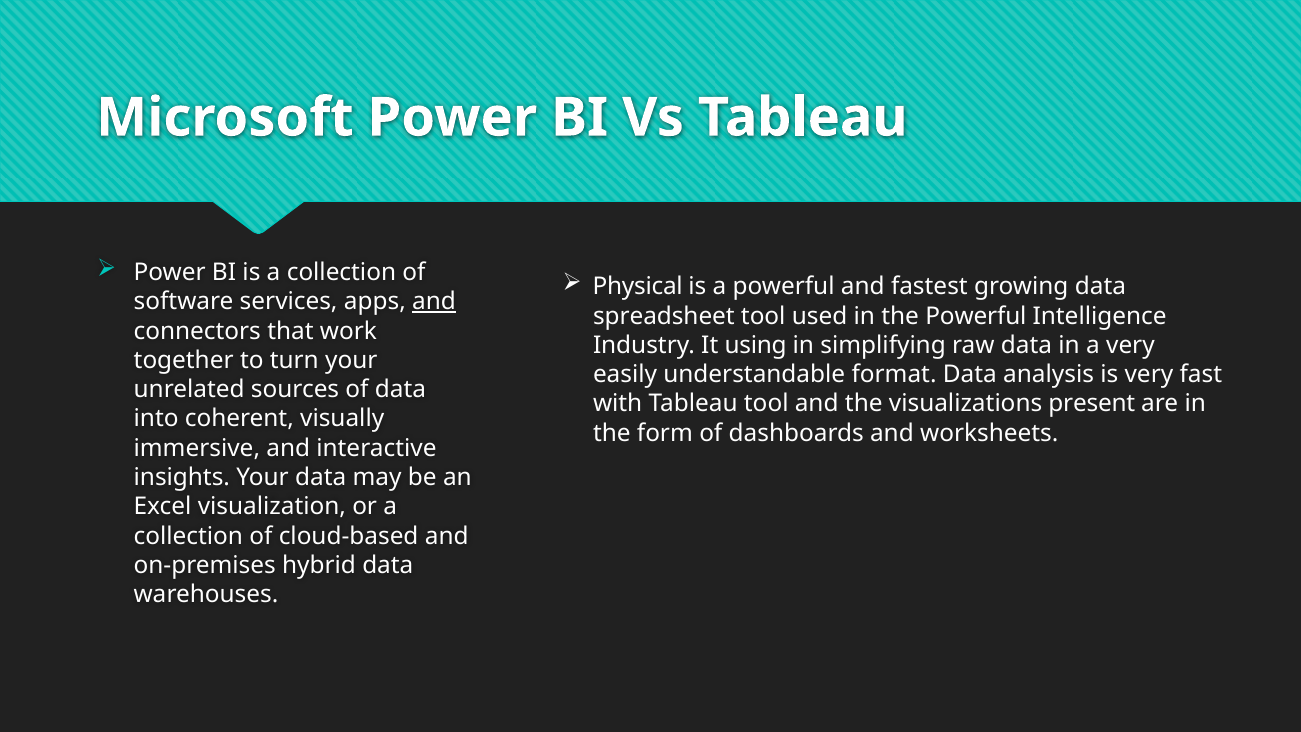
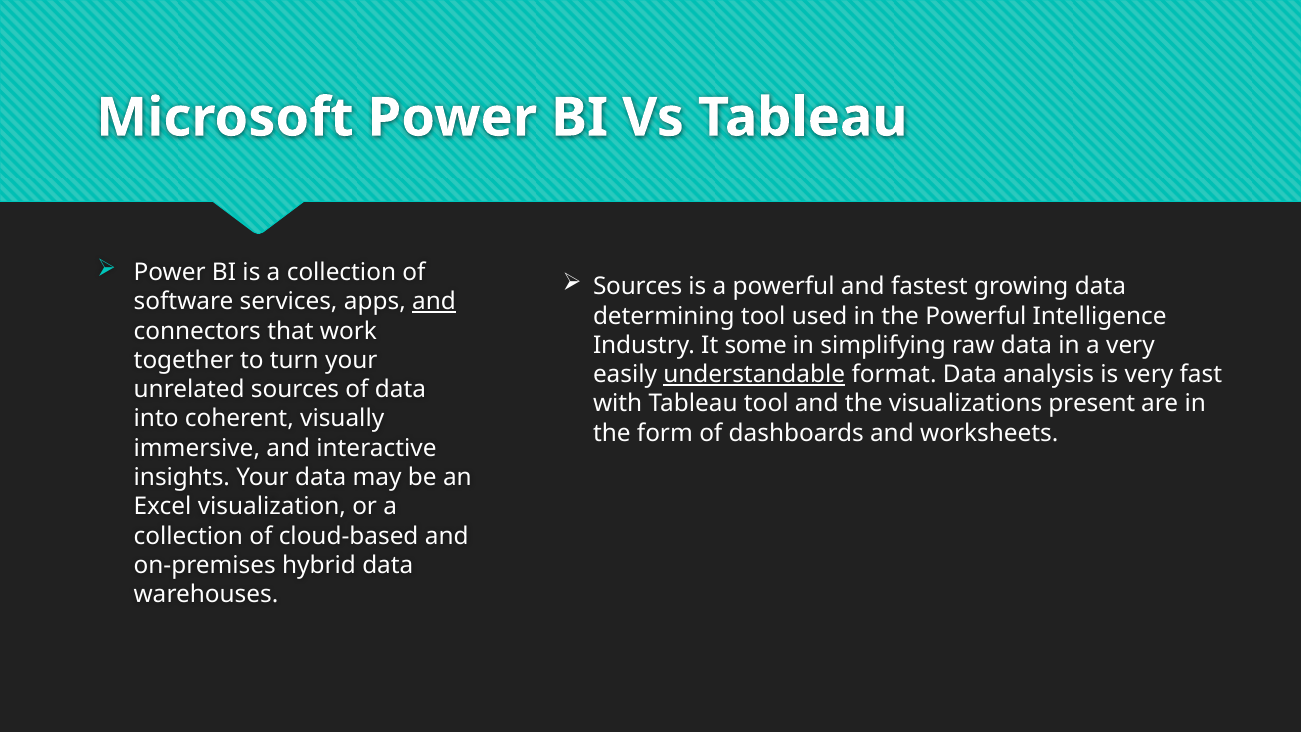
Physical at (638, 287): Physical -> Sources
spreadsheet: spreadsheet -> determining
using: using -> some
understandable underline: none -> present
